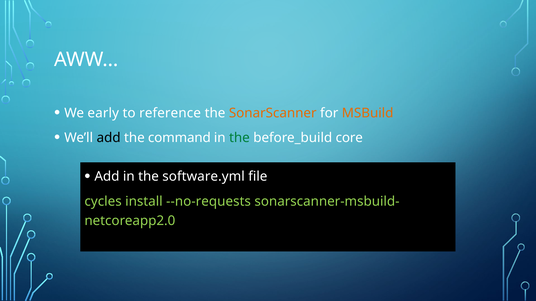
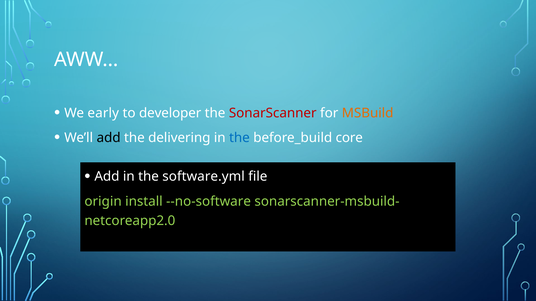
reference: reference -> developer
SonarScanner colour: orange -> red
command: command -> delivering
the at (239, 138) colour: green -> blue
cycles: cycles -> origin
--no-requests: --no-requests -> --no-software
